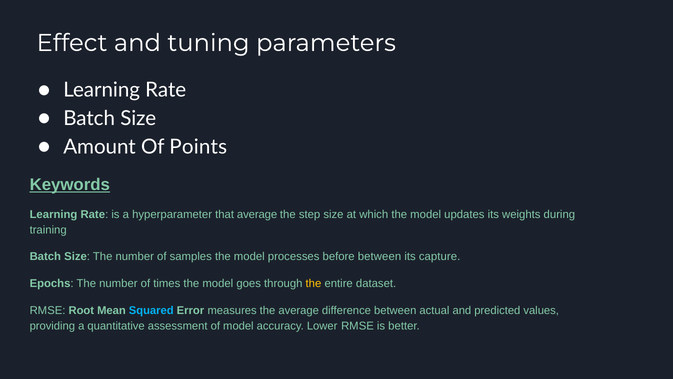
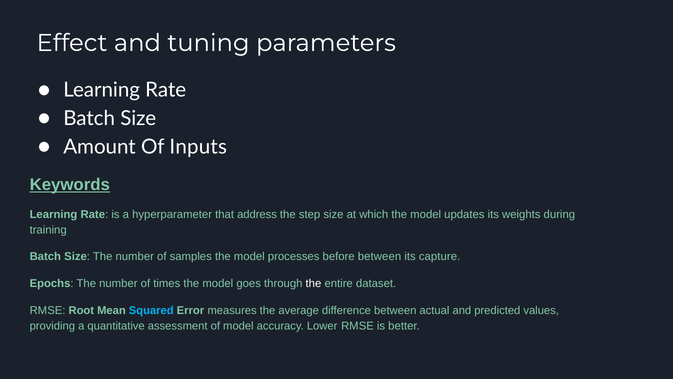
Points: Points -> Inputs
that average: average -> address
the at (313, 283) colour: yellow -> white
